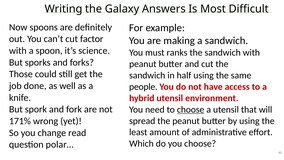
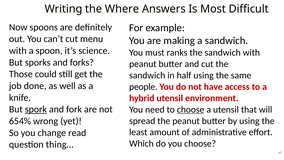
Galaxy: Galaxy -> Where
factor: factor -> menu
spork underline: none -> present
171%: 171% -> 654%
polar…: polar… -> thing…
